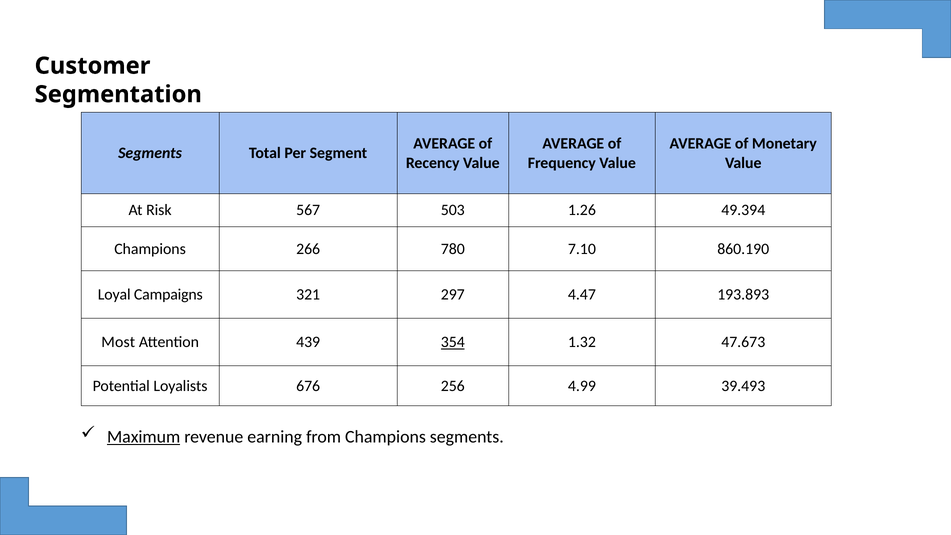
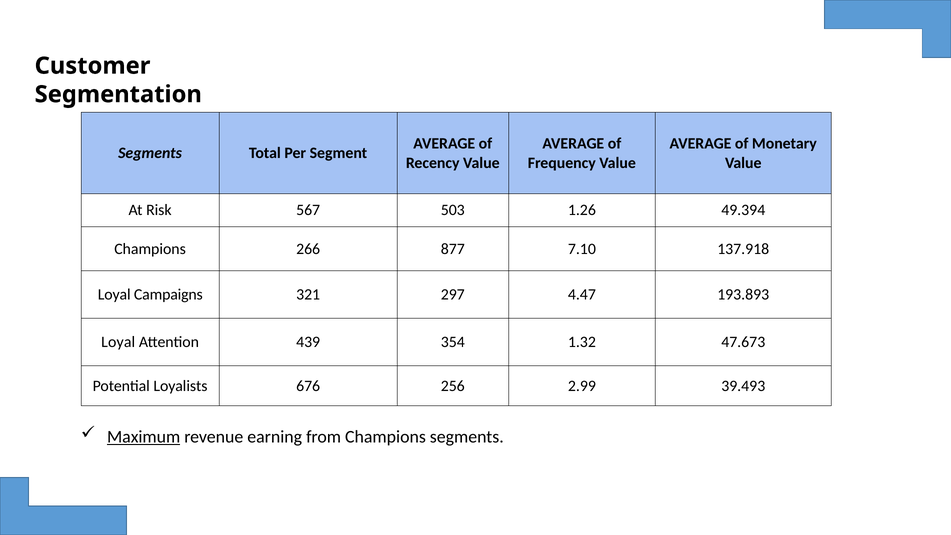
780: 780 -> 877
860.190: 860.190 -> 137.918
Most at (118, 342): Most -> Loyal
354 underline: present -> none
4.99: 4.99 -> 2.99
